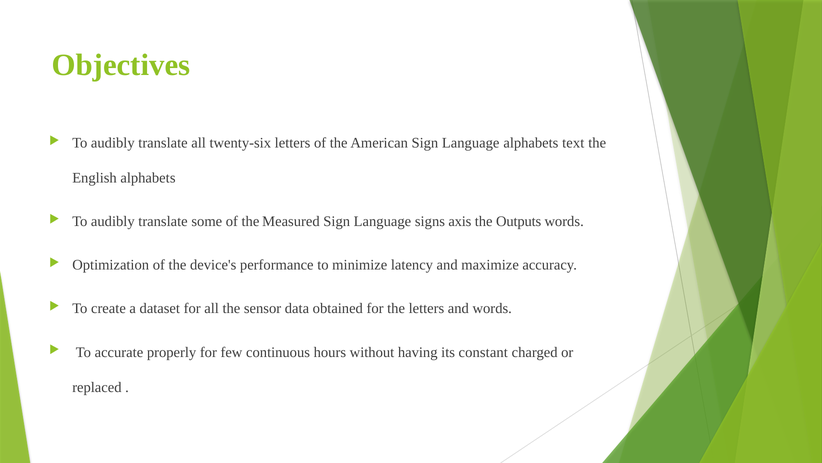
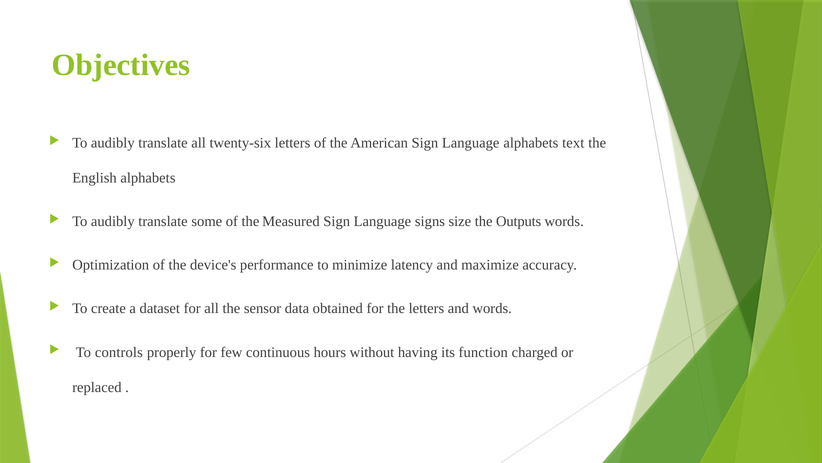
axis: axis -> size
accurate: accurate -> controls
constant: constant -> function
